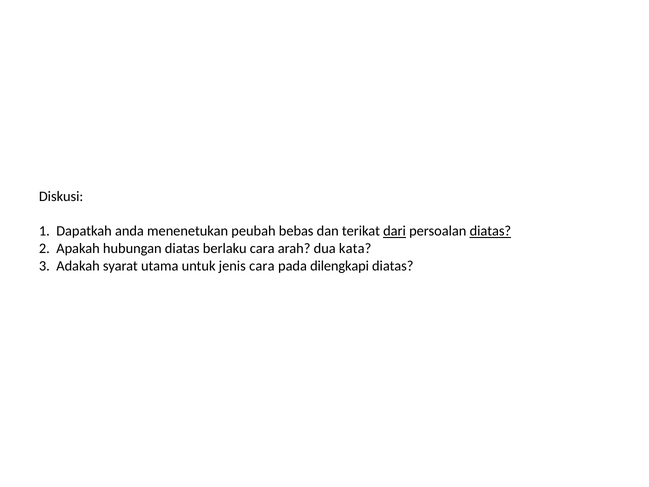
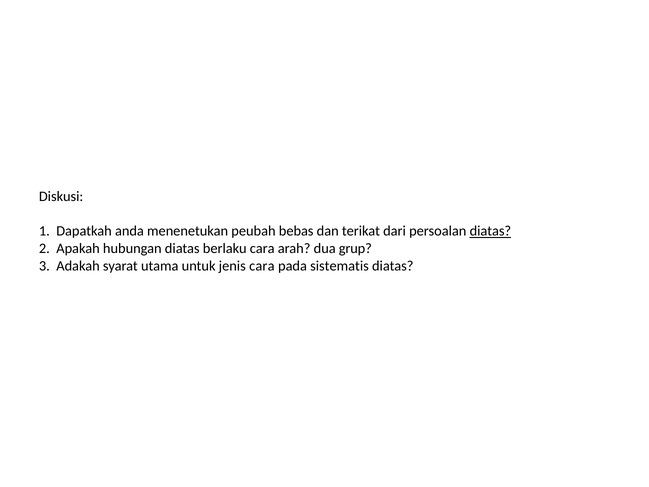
dari underline: present -> none
kata: kata -> grup
dilengkapi: dilengkapi -> sistematis
